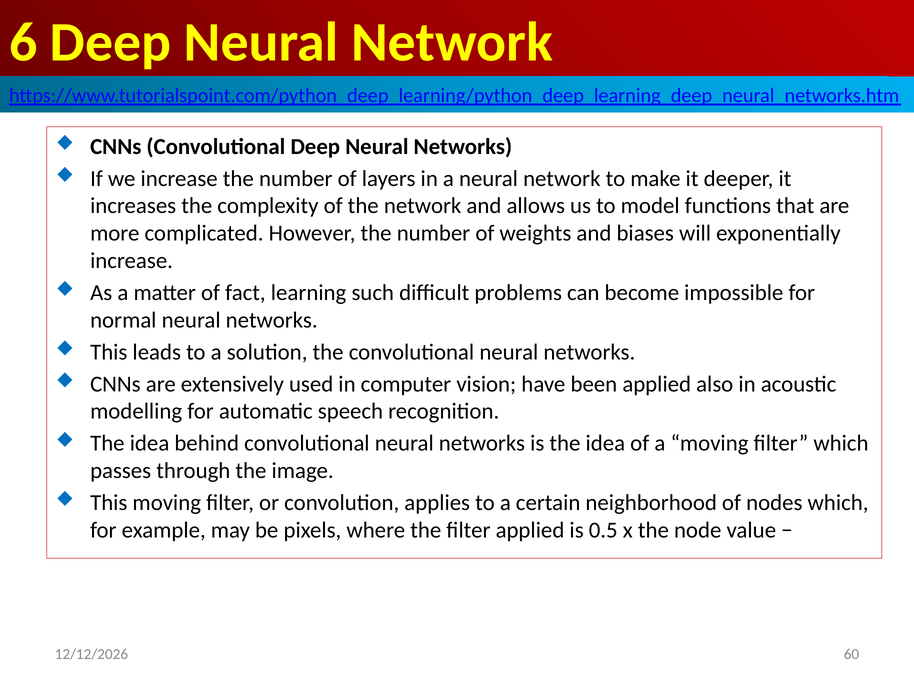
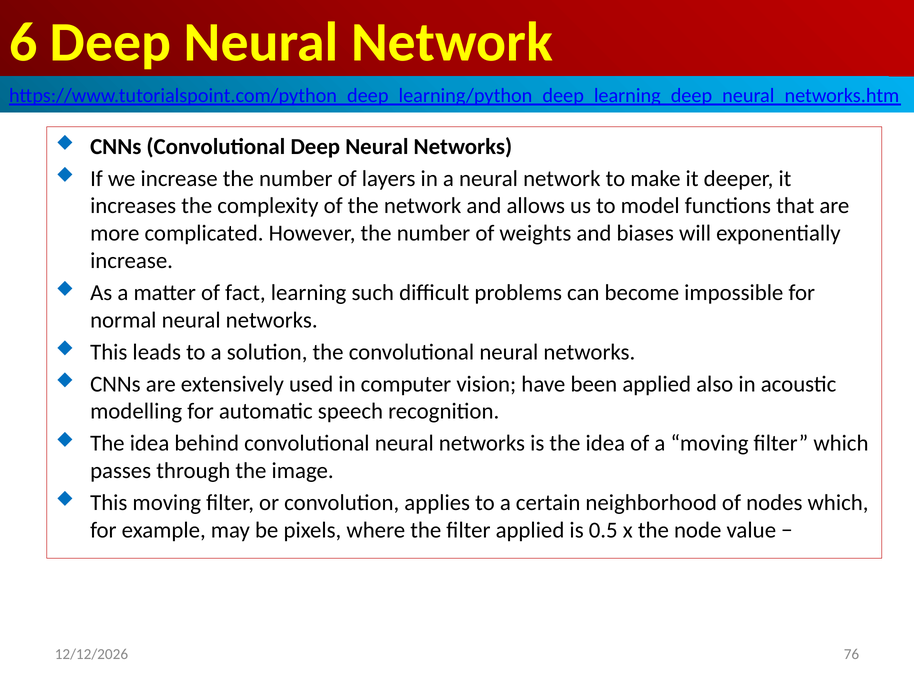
60: 60 -> 76
